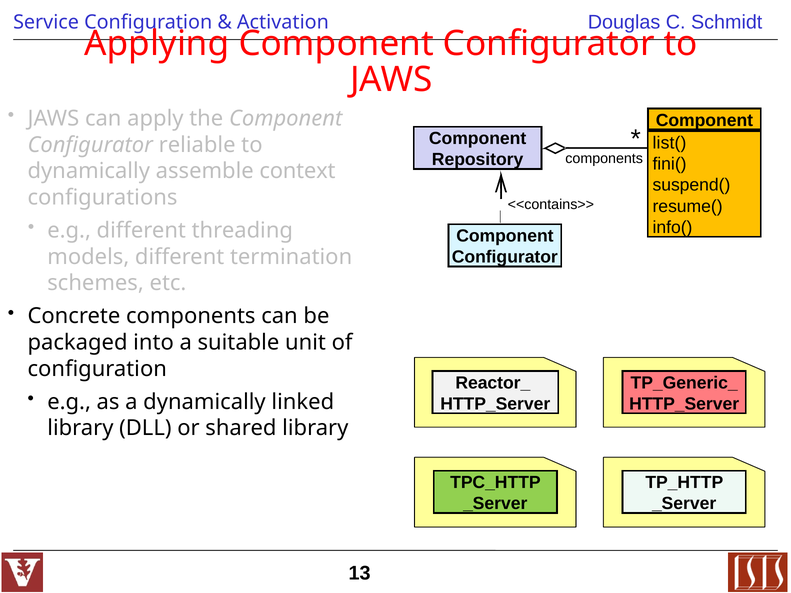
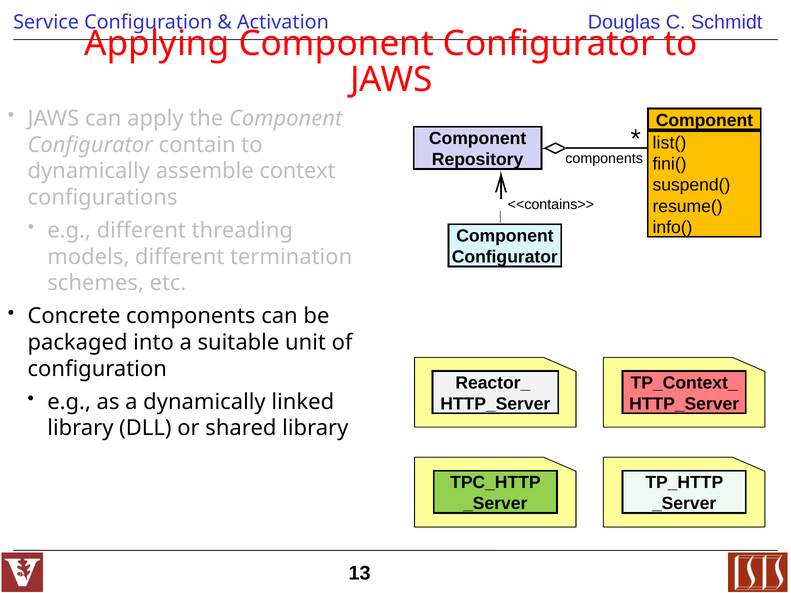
reliable: reliable -> contain
TP_Generic_: TP_Generic_ -> TP_Context_
